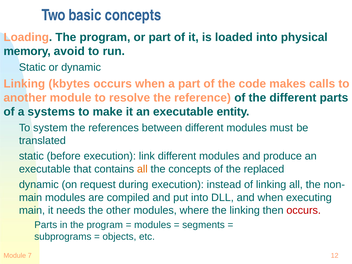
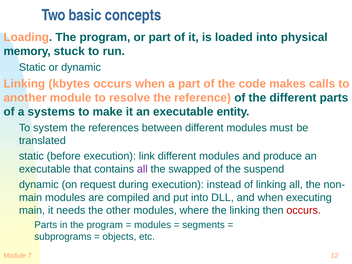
avoid: avoid -> stuck
all at (142, 169) colour: orange -> purple
the concepts: concepts -> swapped
replaced: replaced -> suspend
